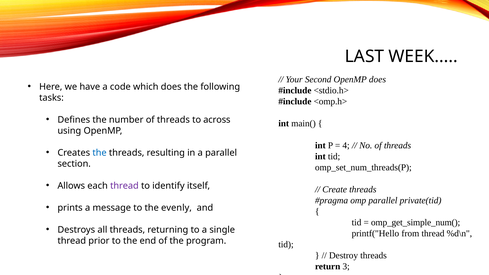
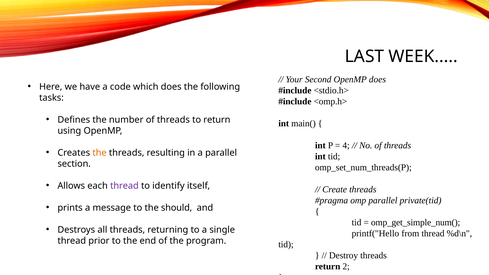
to across: across -> return
the at (100, 153) colour: blue -> orange
evenly: evenly -> should
3: 3 -> 2
